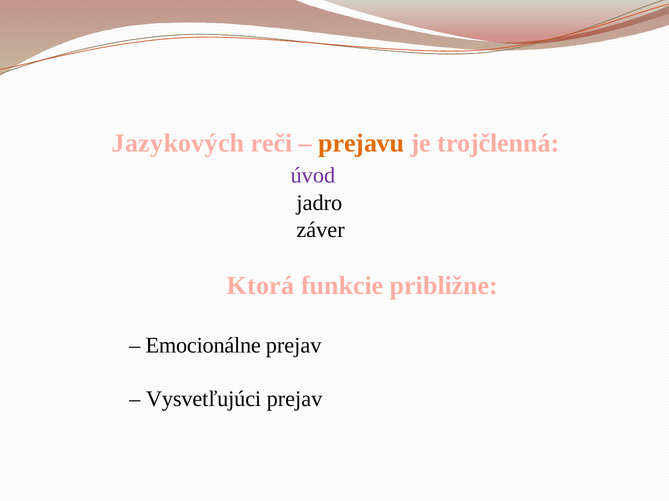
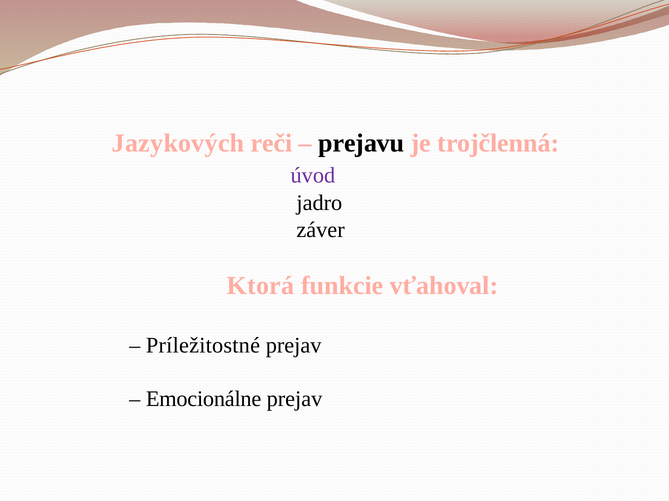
prejavu colour: orange -> black
približne: približne -> vťahoval
Emocionálne: Emocionálne -> Príležitostné
Vysvetľujúci: Vysvetľujúci -> Emocionálne
